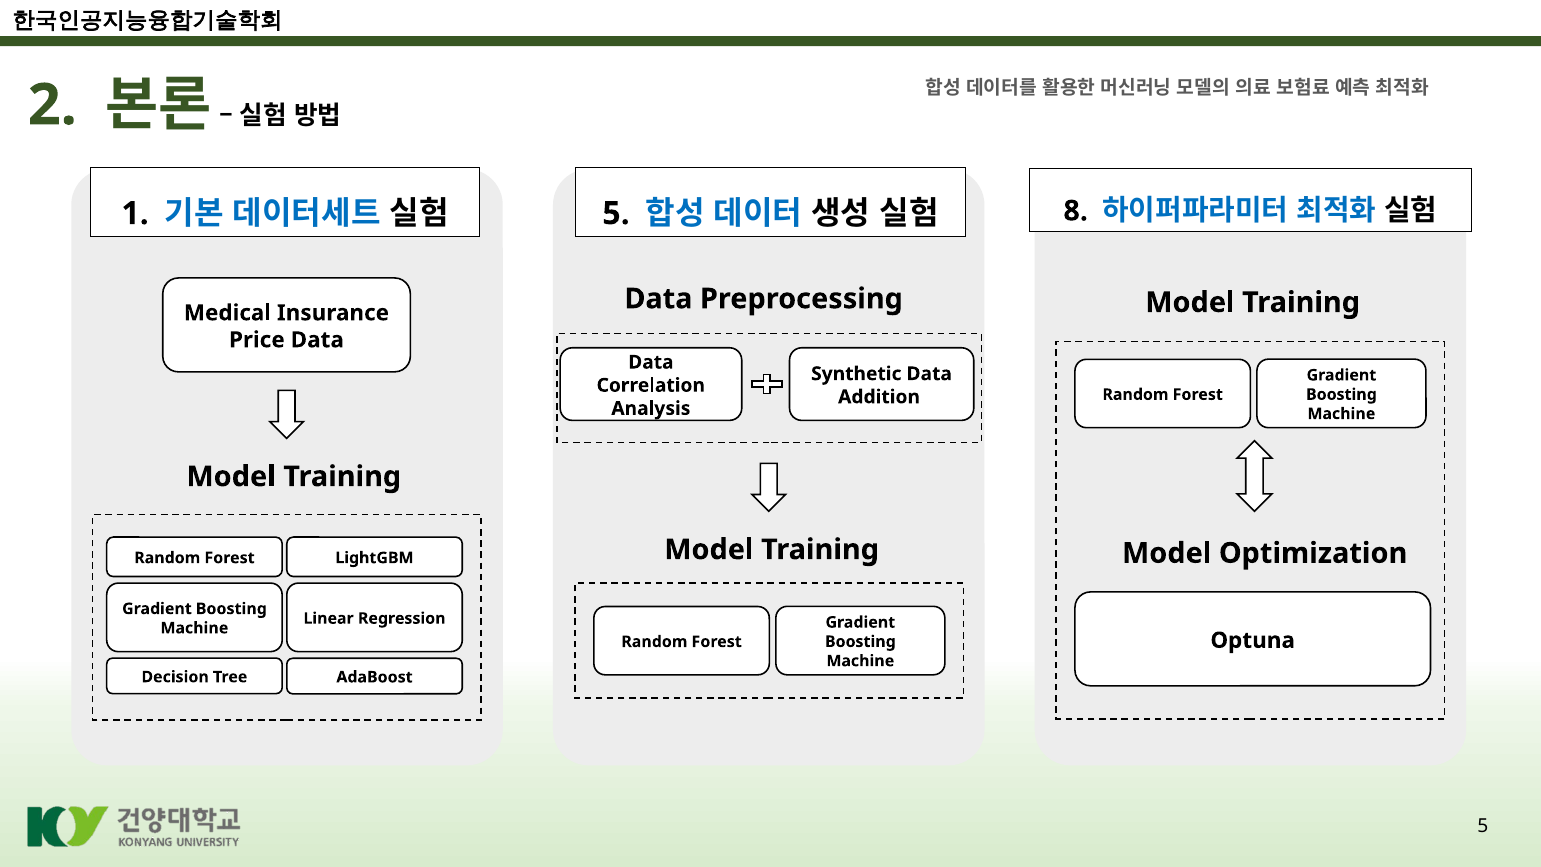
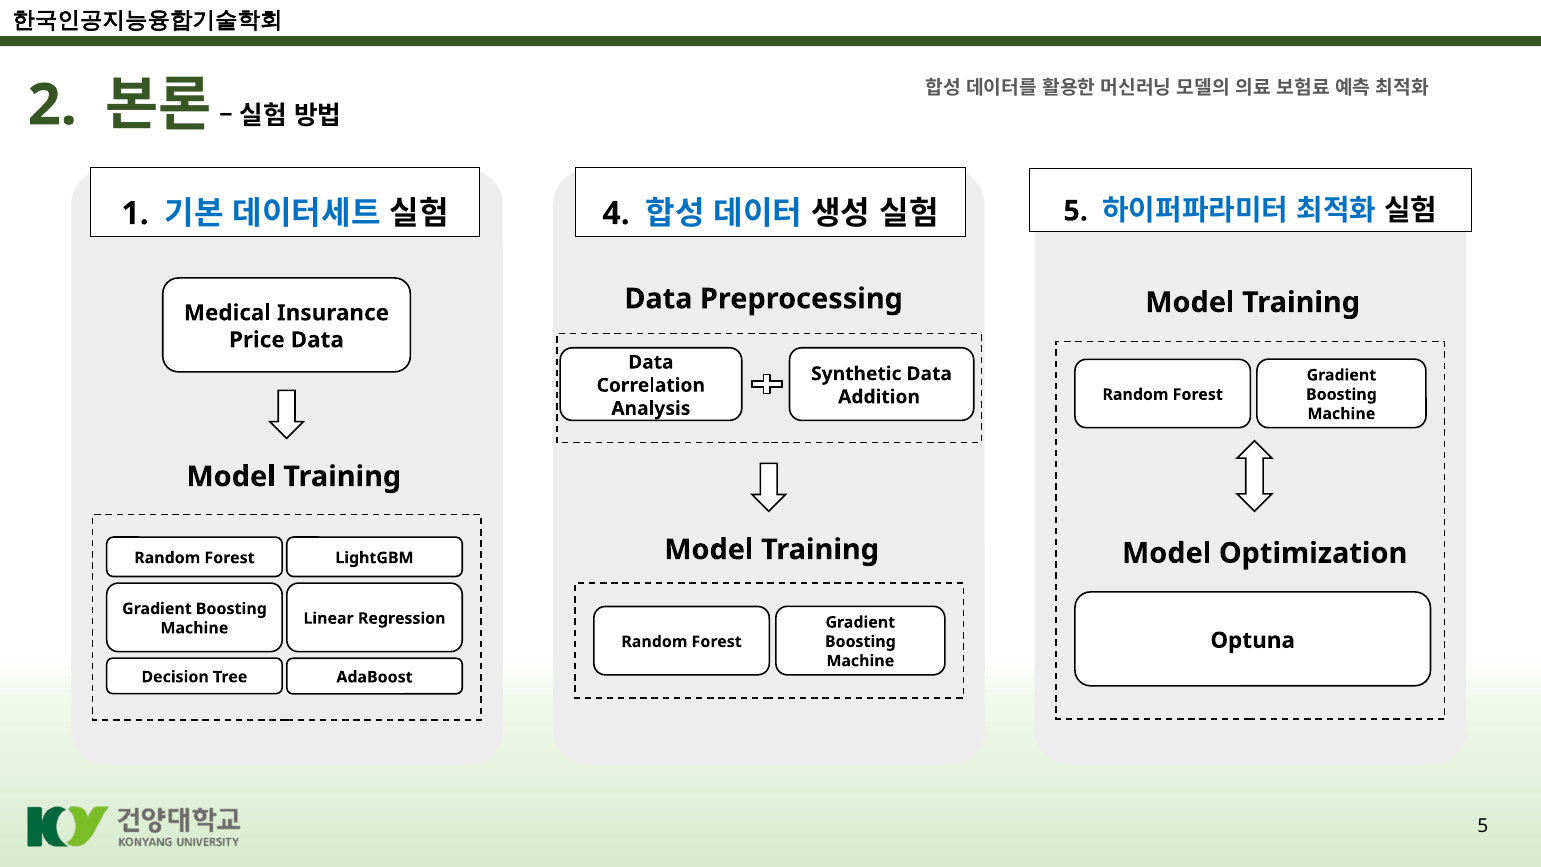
5 at (616, 213): 5 -> 4
8 at (1076, 211): 8 -> 5
